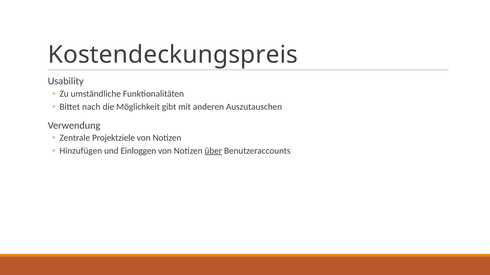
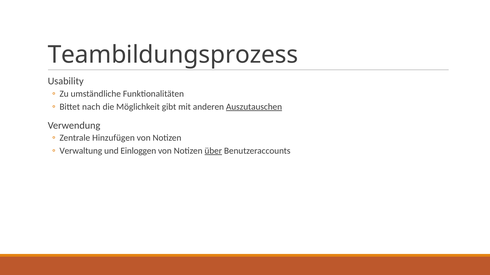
Kostendeckungspreis: Kostendeckungspreis -> Teambildungsprozess
Auszutauschen underline: none -> present
Projektziele: Projektziele -> Hinzufügen
Hinzufügen: Hinzufügen -> Verwaltung
